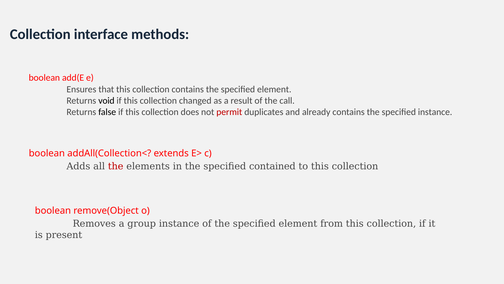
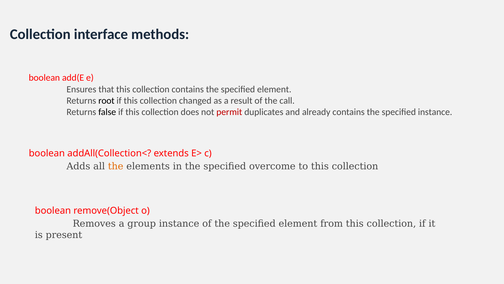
void: void -> root
the at (116, 166) colour: red -> orange
contained: contained -> overcome
